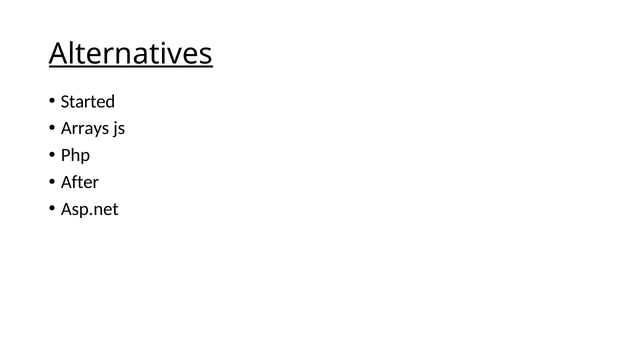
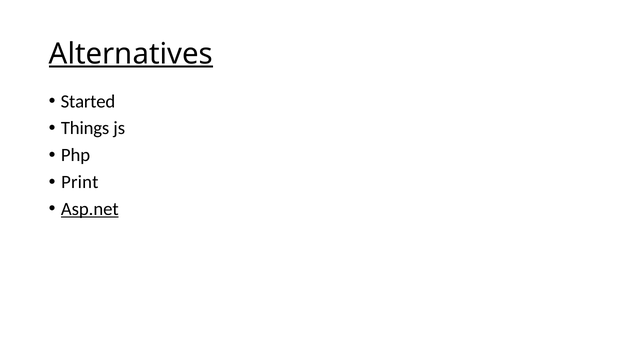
Arrays: Arrays -> Things
After: After -> Print
Asp.net underline: none -> present
